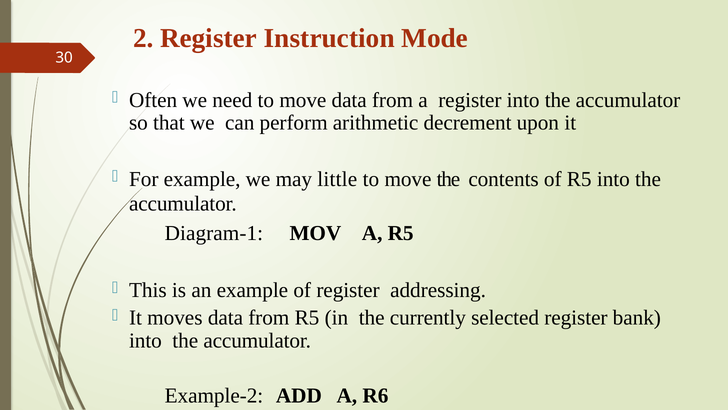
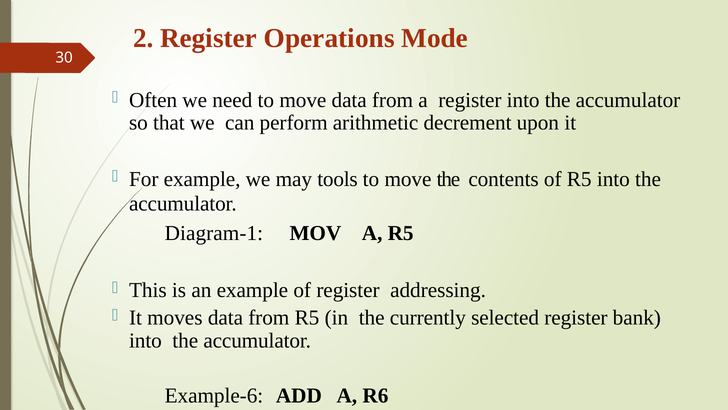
Instruction: Instruction -> Operations
little: little -> tools
Example-2: Example-2 -> Example-6
